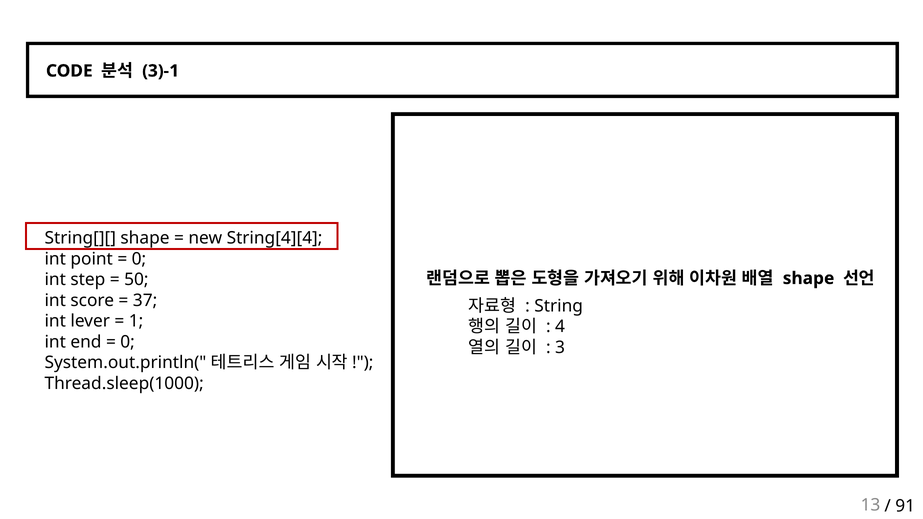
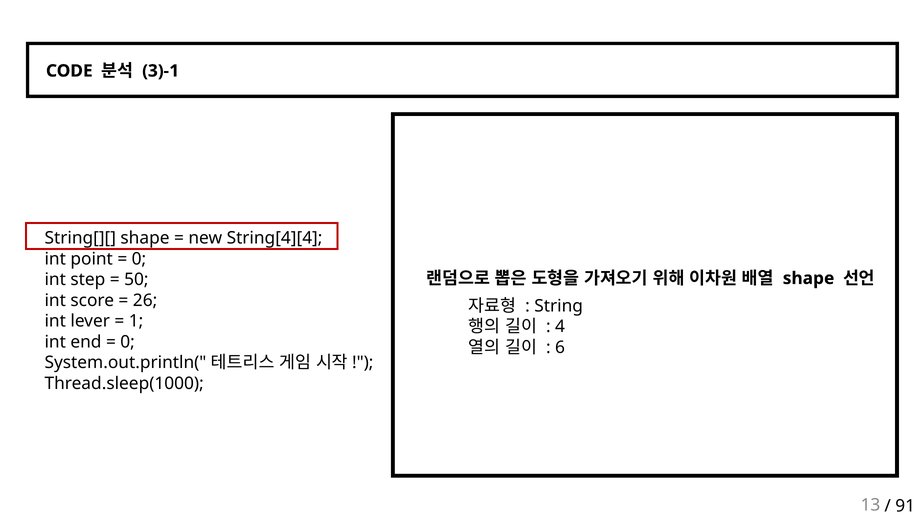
37: 37 -> 26
3: 3 -> 6
